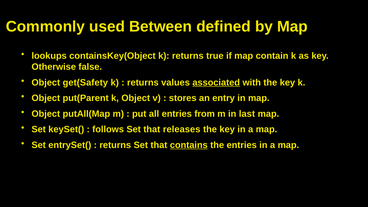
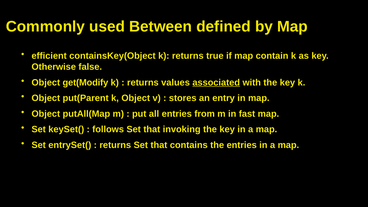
lookups: lookups -> efficient
get(Safety: get(Safety -> get(Modify
last: last -> fast
releases: releases -> invoking
contains underline: present -> none
